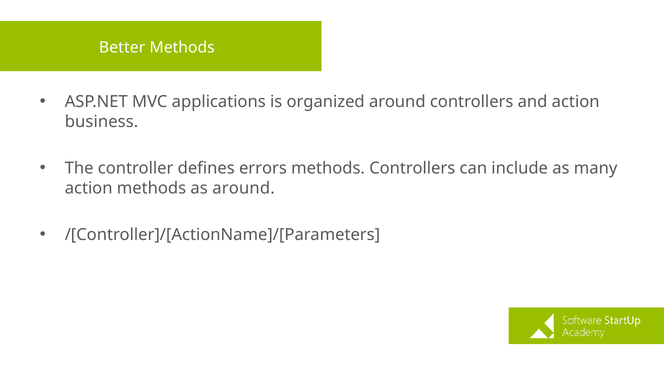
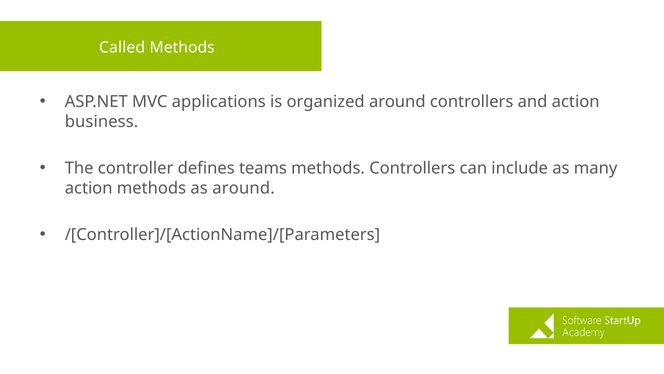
Better: Better -> Called
errors: errors -> teams
